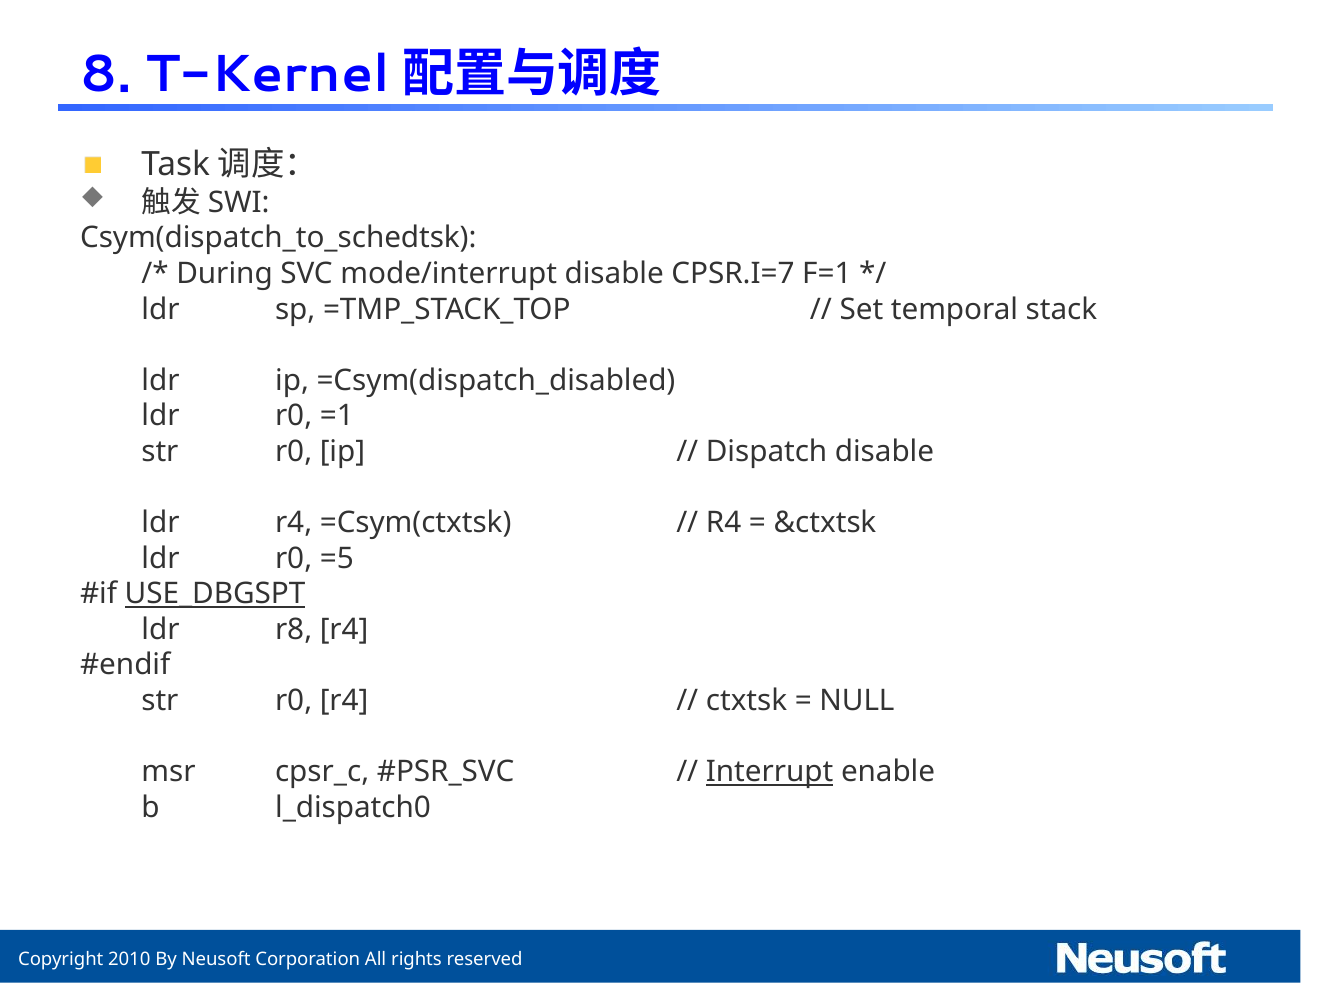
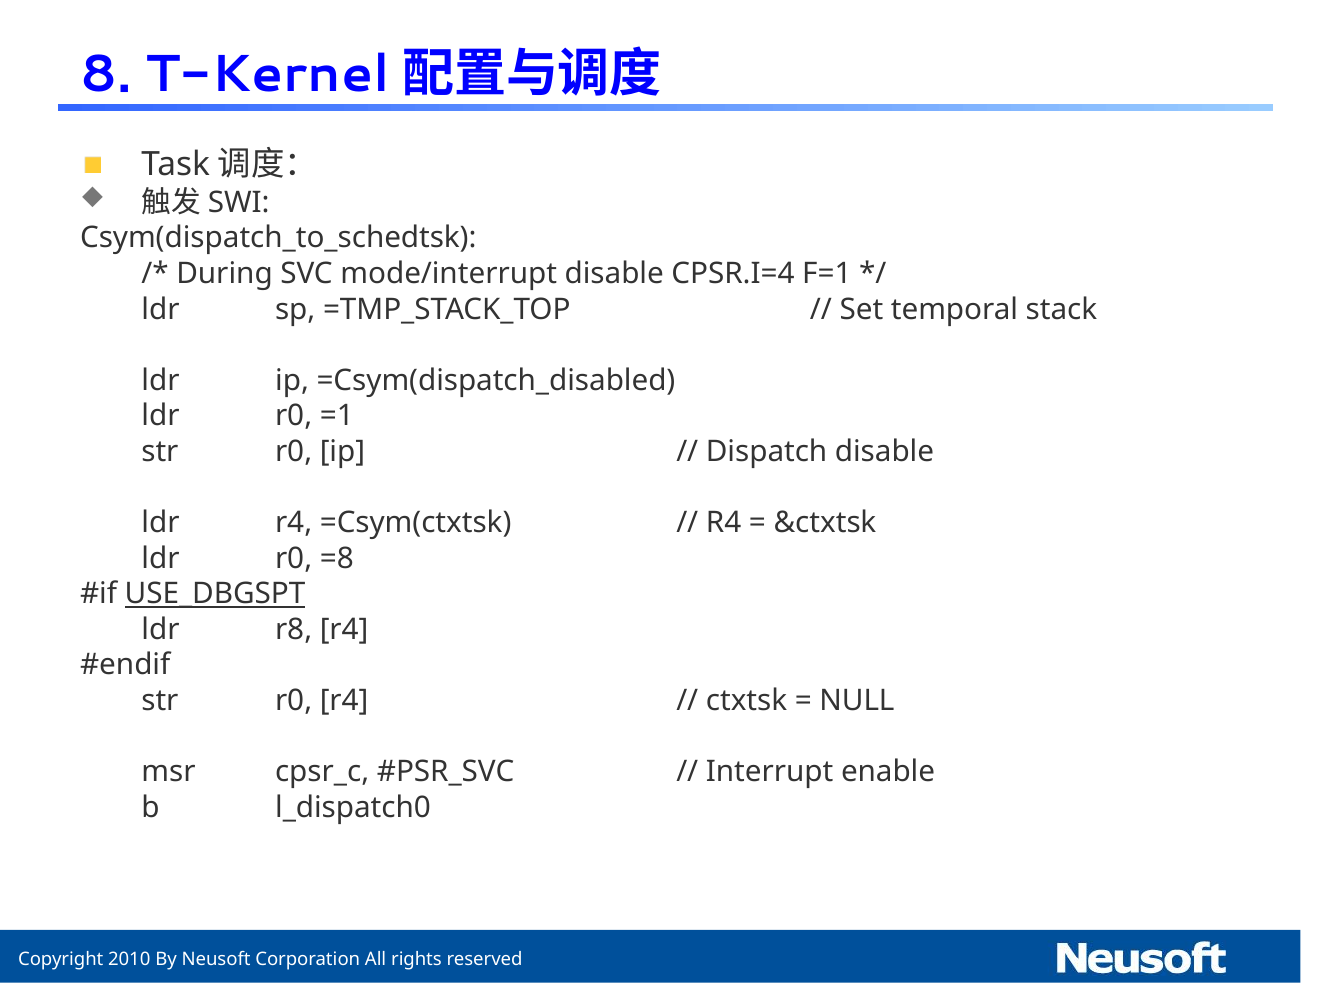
CPSR.I=7: CPSR.I=7 -> CPSR.I=4
=5: =5 -> =8
Interrupt underline: present -> none
